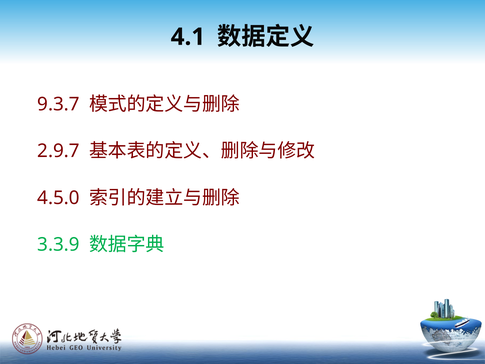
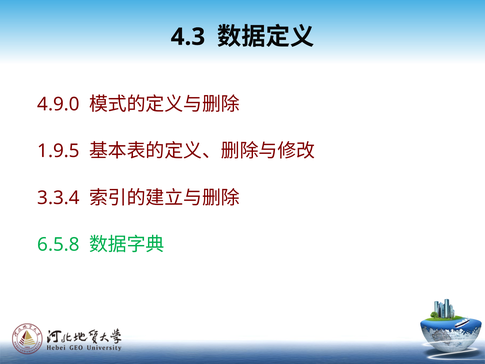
4.1: 4.1 -> 4.3
9.3.7: 9.3.7 -> 4.9.0
2.9.7: 2.9.7 -> 1.9.5
4.5.0: 4.5.0 -> 3.3.4
3.3.9: 3.3.9 -> 6.5.8
